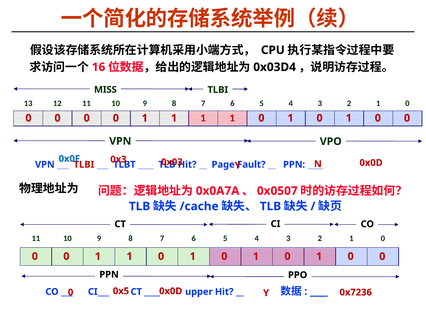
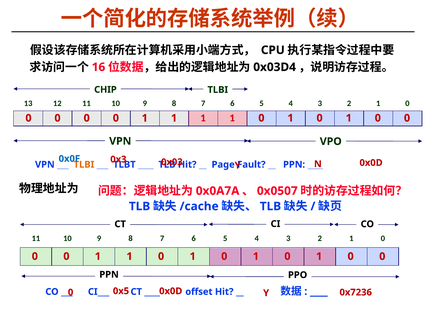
MISS: MISS -> CHIP
TLBI at (84, 165) colour: red -> orange
upper: upper -> offset
